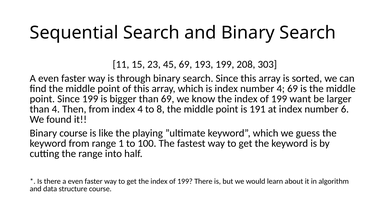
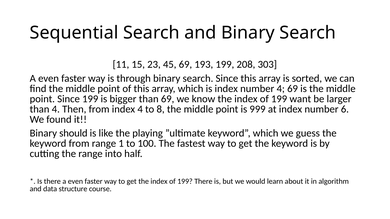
191: 191 -> 999
Binary course: course -> should
